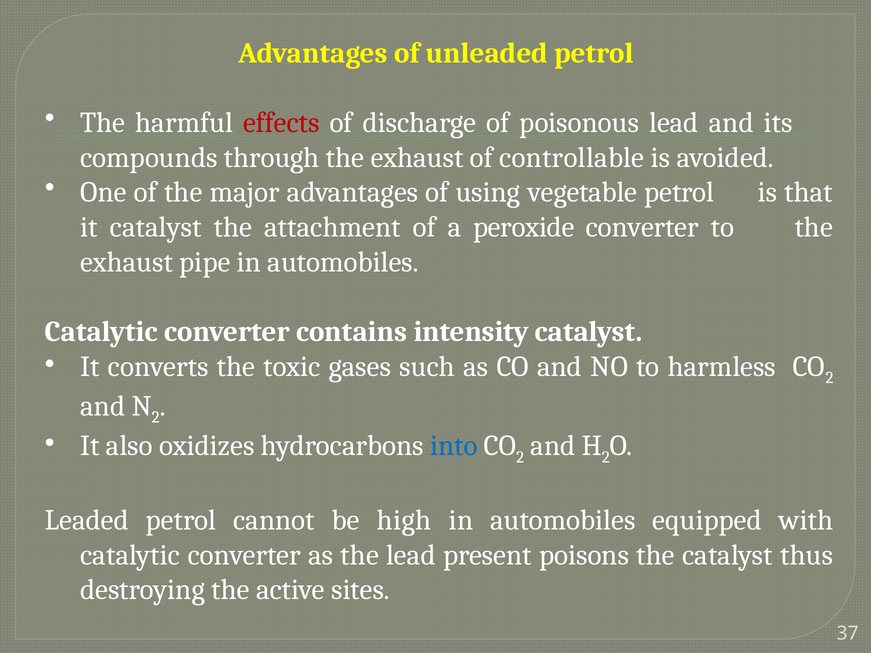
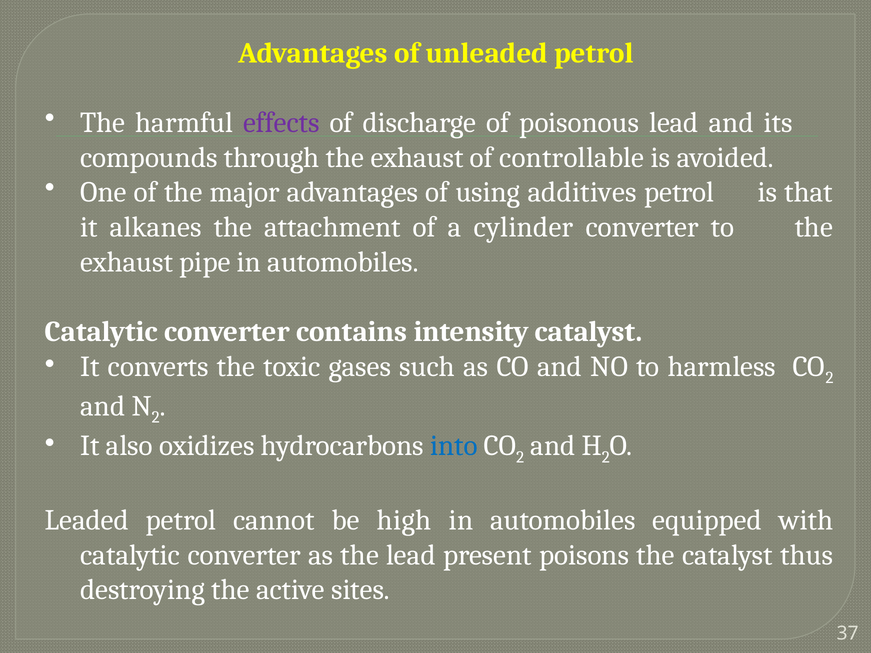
effects colour: red -> purple
vegetable: vegetable -> additives
it catalyst: catalyst -> alkanes
peroxide: peroxide -> cylinder
